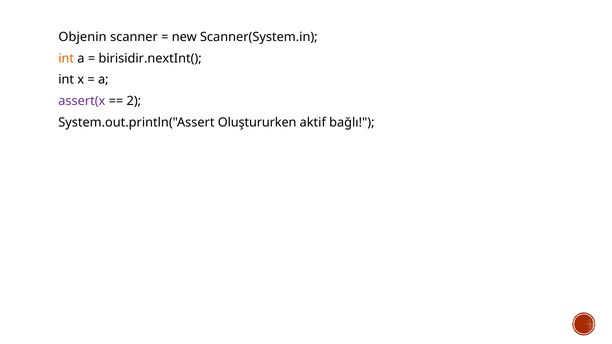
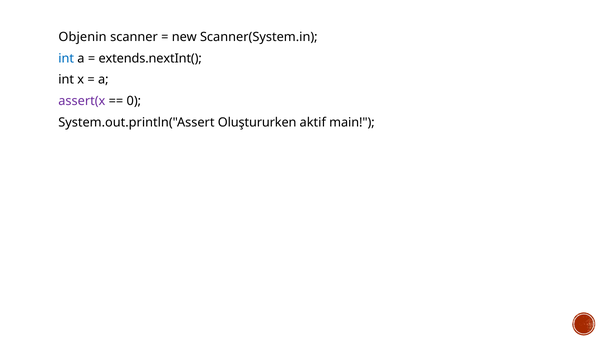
int at (66, 58) colour: orange -> blue
birisidir.nextInt(: birisidir.nextInt( -> extends.nextInt(
2: 2 -> 0
bağlı: bağlı -> main
